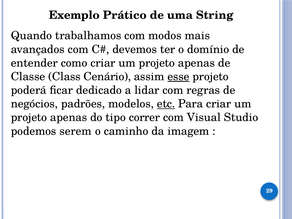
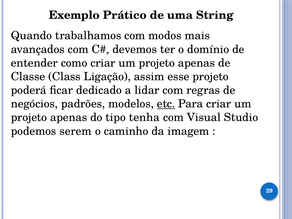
Cenário: Cenário -> Ligação
esse underline: present -> none
correr: correr -> tenha
